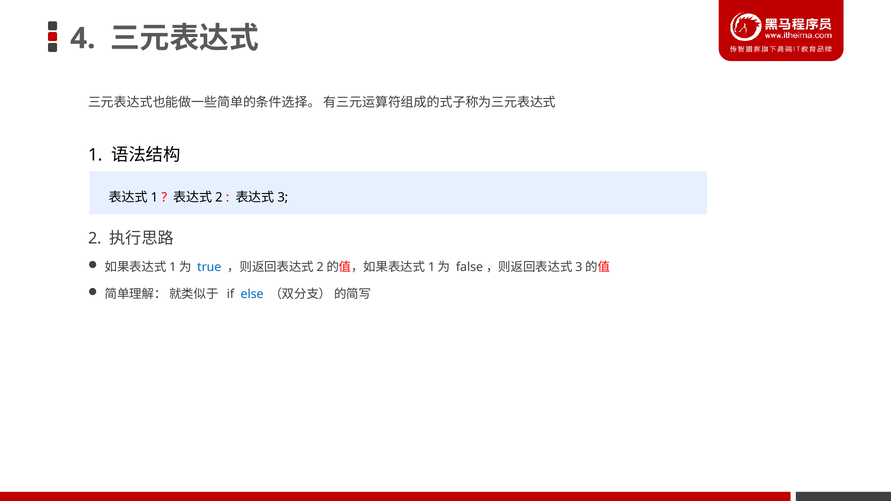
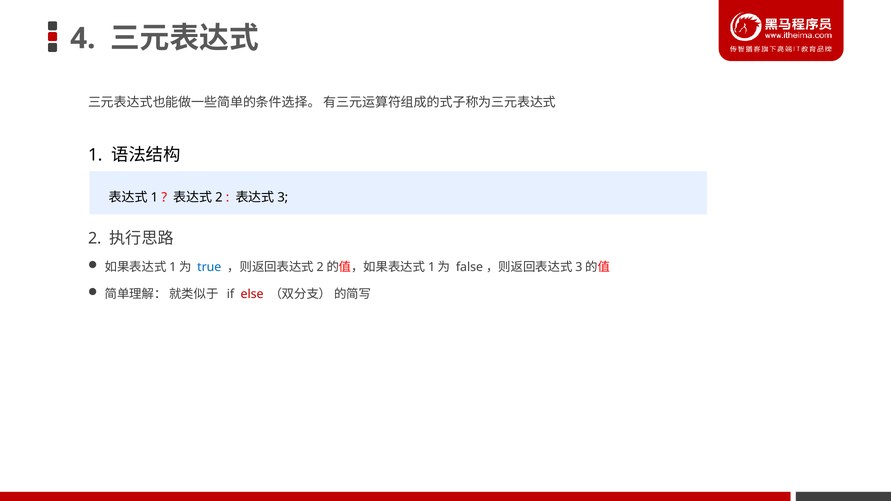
else colour: blue -> red
